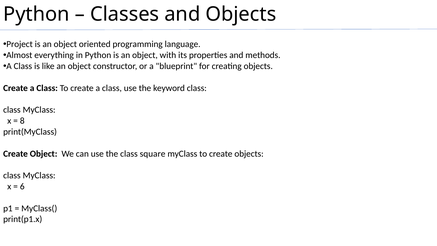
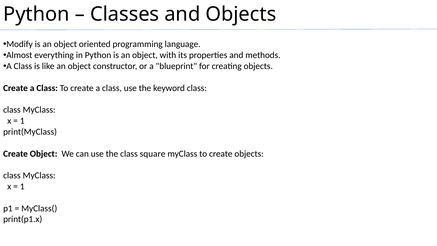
Project: Project -> Modify
8 at (22, 121): 8 -> 1
6 at (22, 186): 6 -> 1
